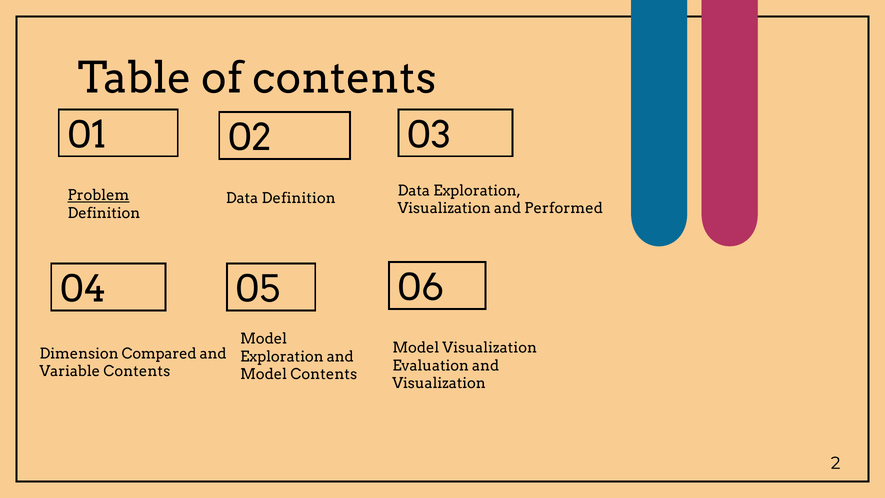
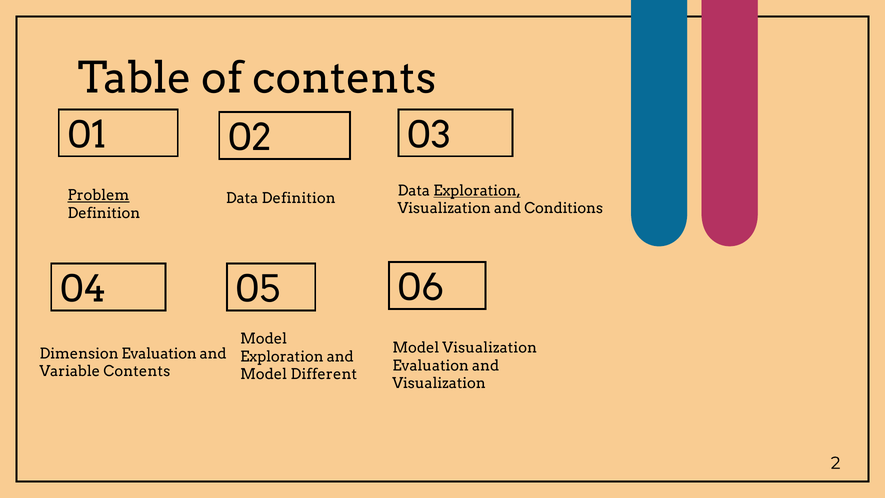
Exploration at (477, 191) underline: none -> present
Performed: Performed -> Conditions
Dimension Compared: Compared -> Evaluation
Model Contents: Contents -> Different
